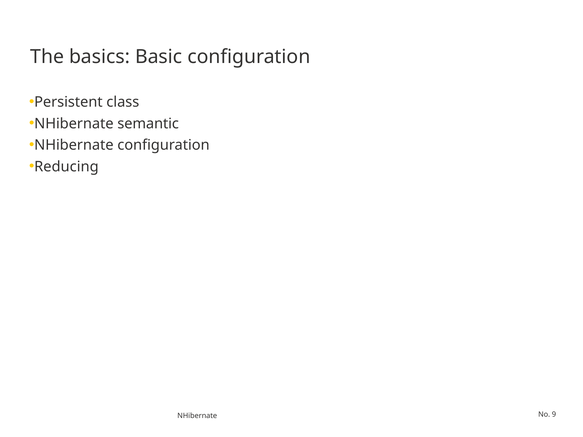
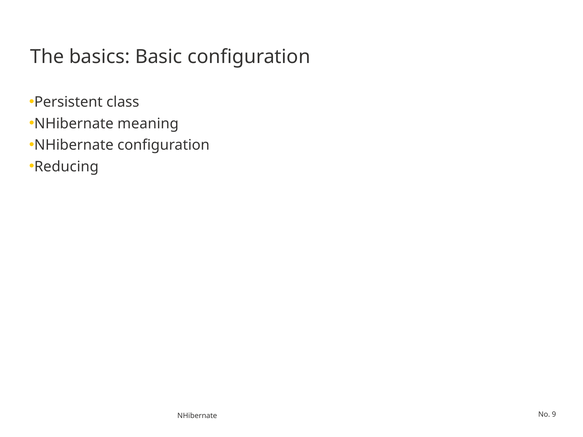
semantic: semantic -> meaning
